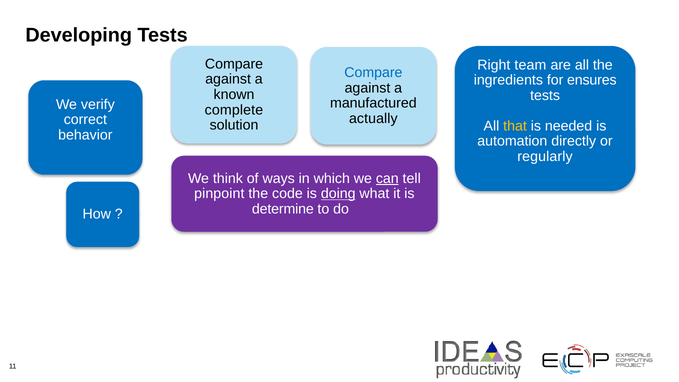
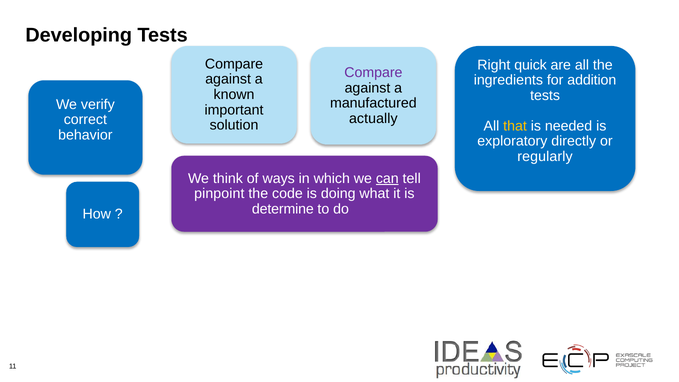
team: team -> quick
Compare at (373, 73) colour: blue -> purple
ensures: ensures -> addition
complete: complete -> important
automation: automation -> exploratory
doing underline: present -> none
